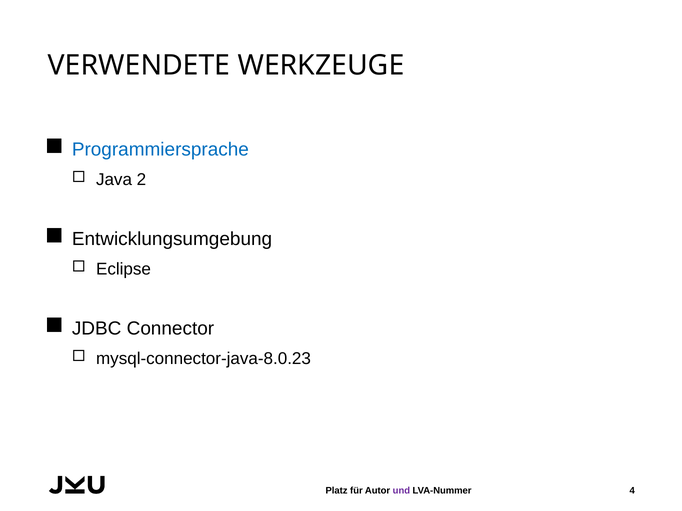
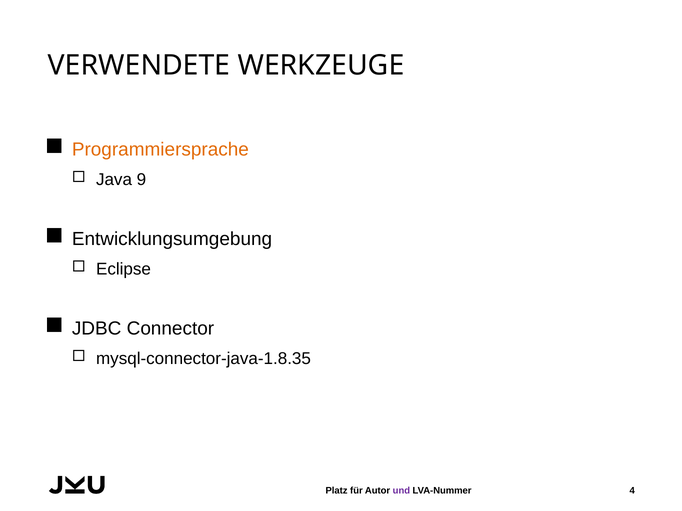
Programmiersprache colour: blue -> orange
2: 2 -> 9
mysql-connector-java-8.0.23: mysql-connector-java-8.0.23 -> mysql-connector-java-1.8.35
